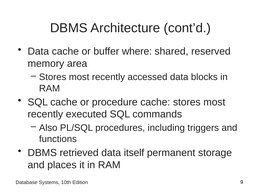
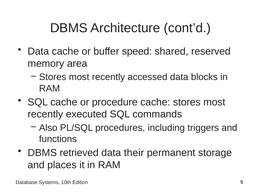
where: where -> speed
itself: itself -> their
